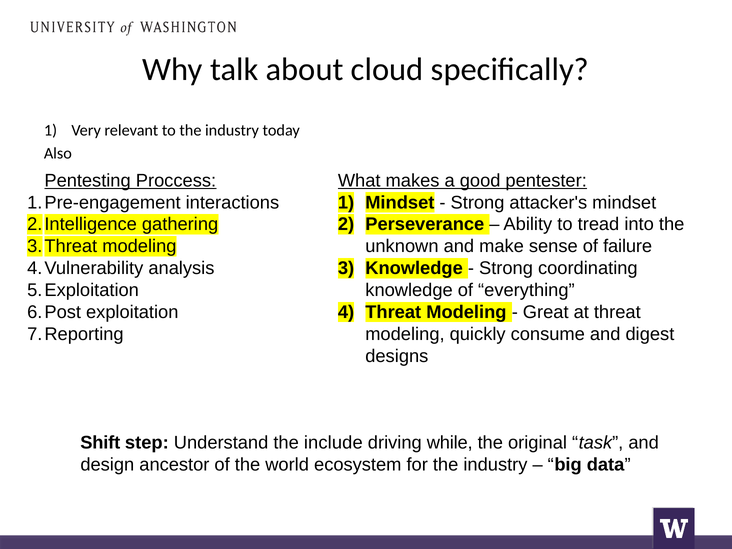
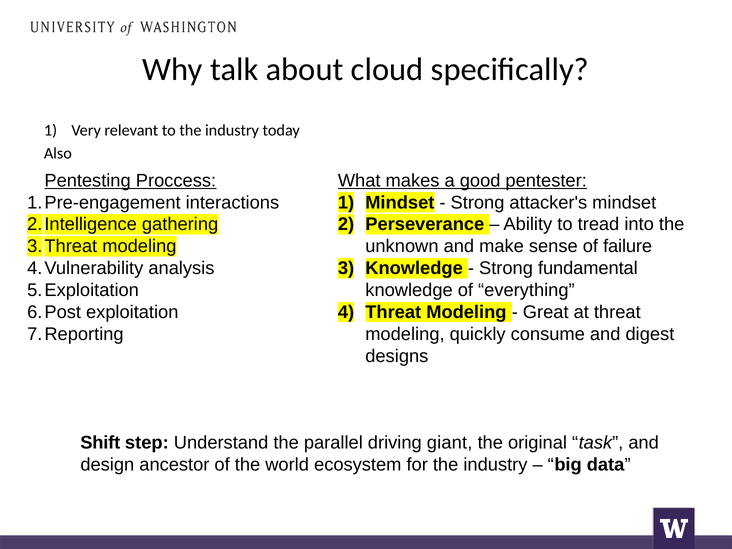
coordinating: coordinating -> fundamental
include: include -> parallel
while: while -> giant
